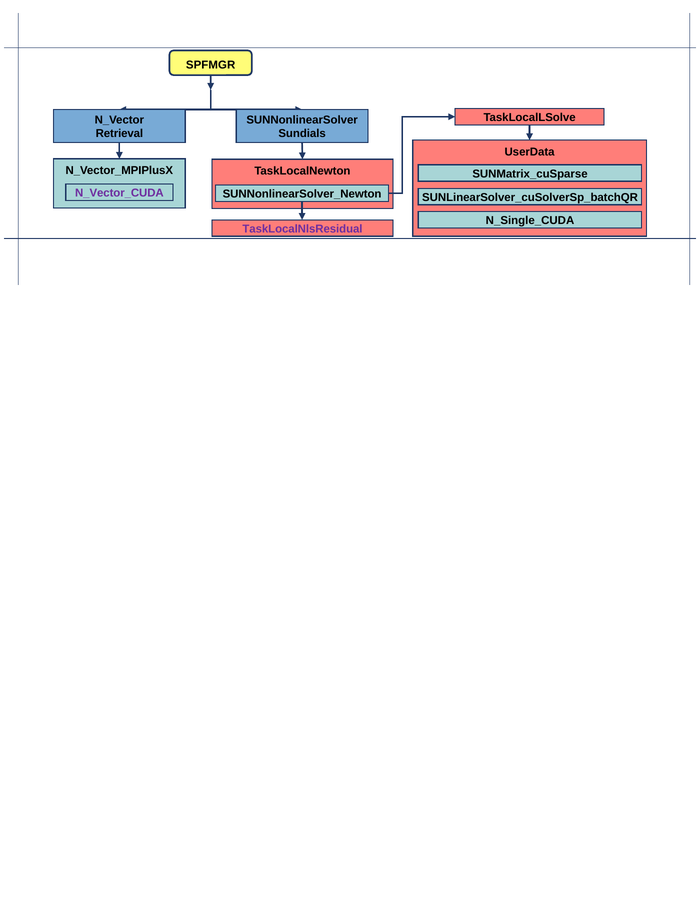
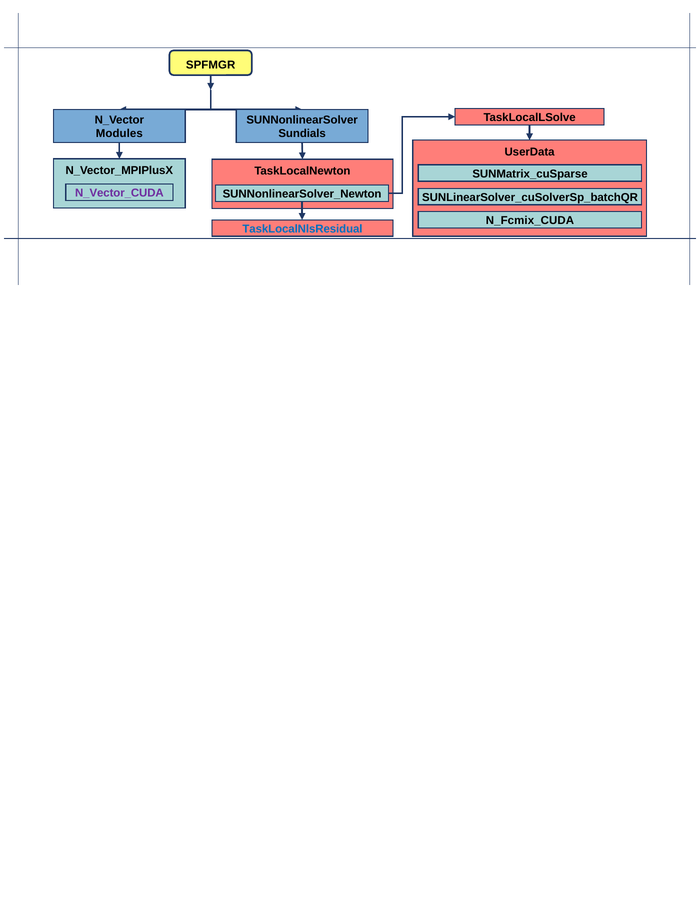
Retrieval: Retrieval -> Modules
N_Single_CUDA: N_Single_CUDA -> N_Fcmix_CUDA
TaskLocalNlsResidual colour: purple -> blue
